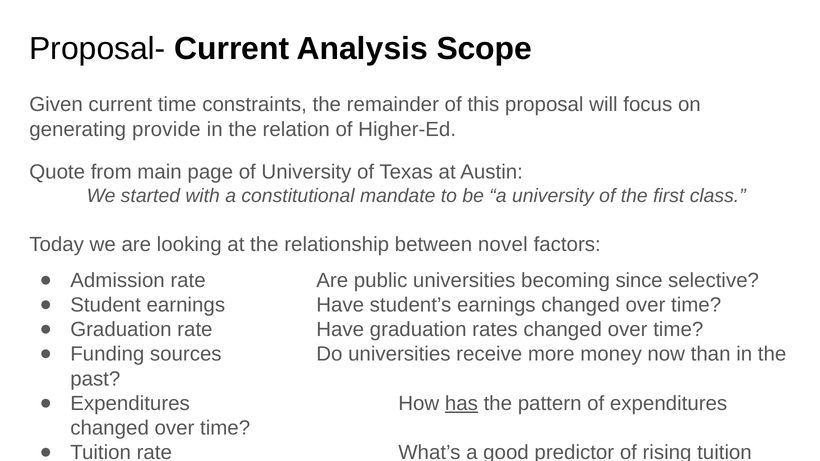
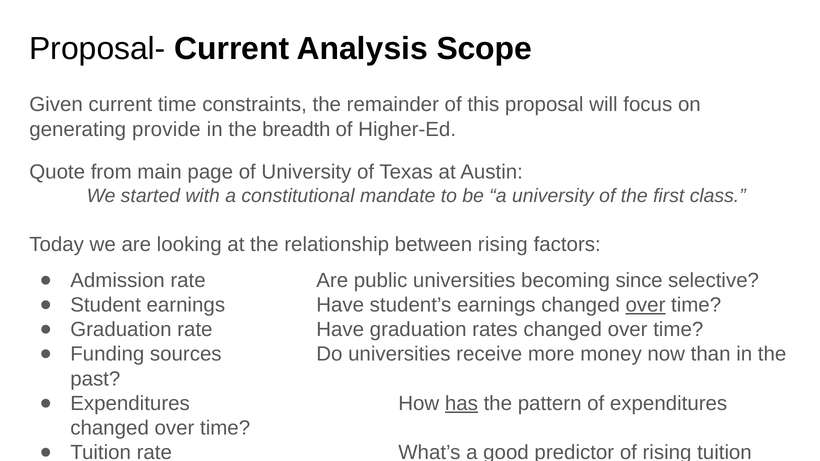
relation: relation -> breadth
between novel: novel -> rising
over at (646, 305) underline: none -> present
